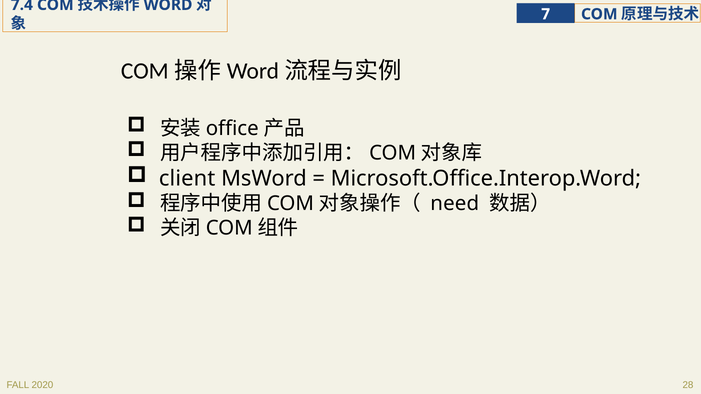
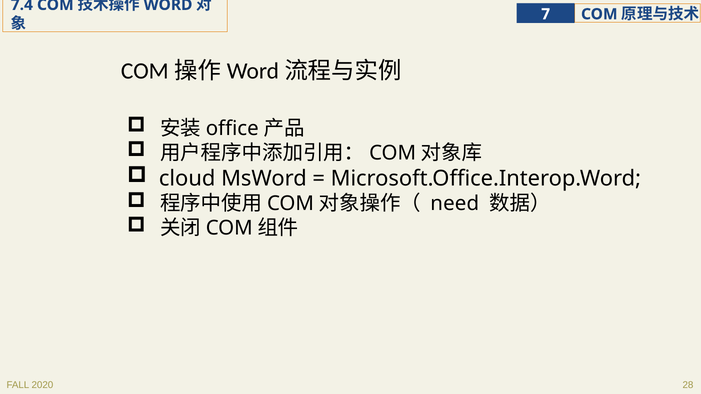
client: client -> cloud
